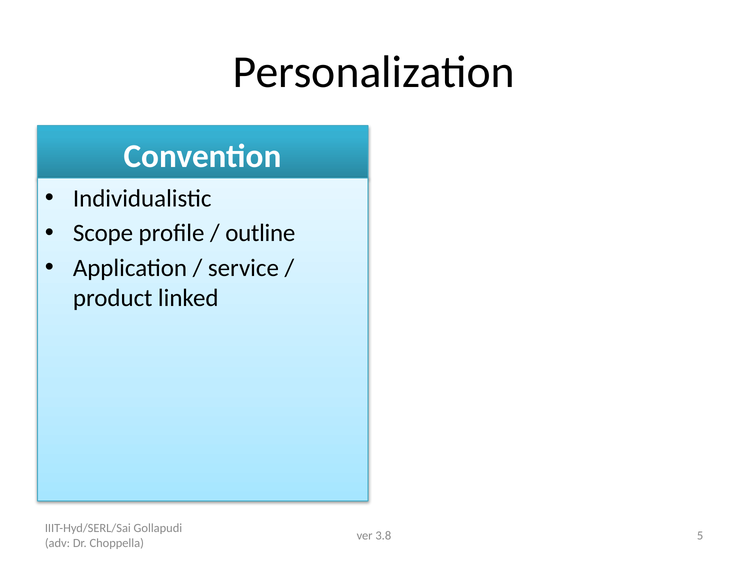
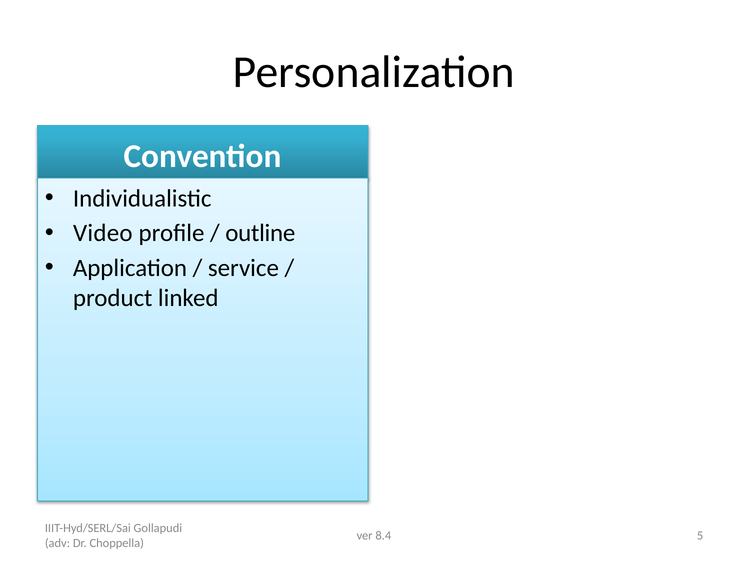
Scope: Scope -> Video
3.8: 3.8 -> 8.4
